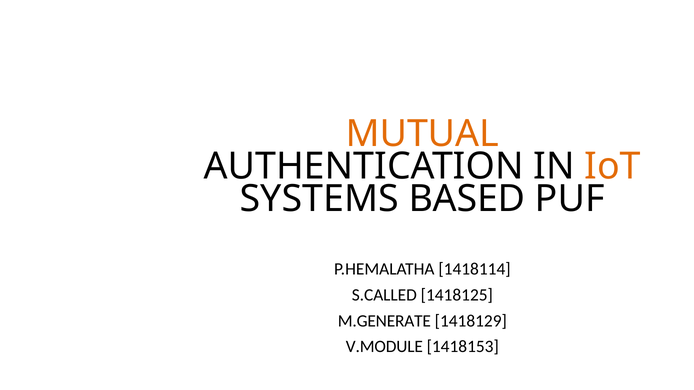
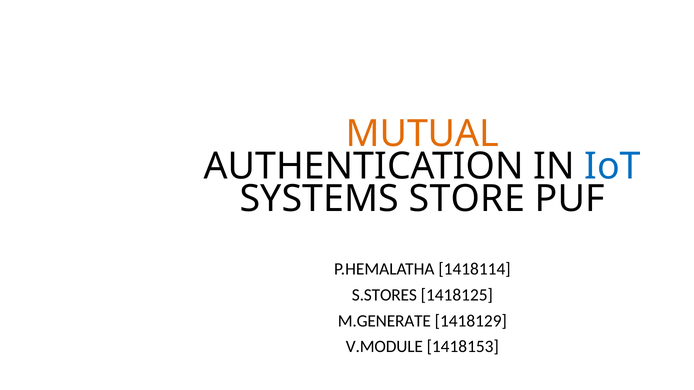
IoT colour: orange -> blue
BASED: BASED -> STORE
S.CALLED: S.CALLED -> S.STORES
